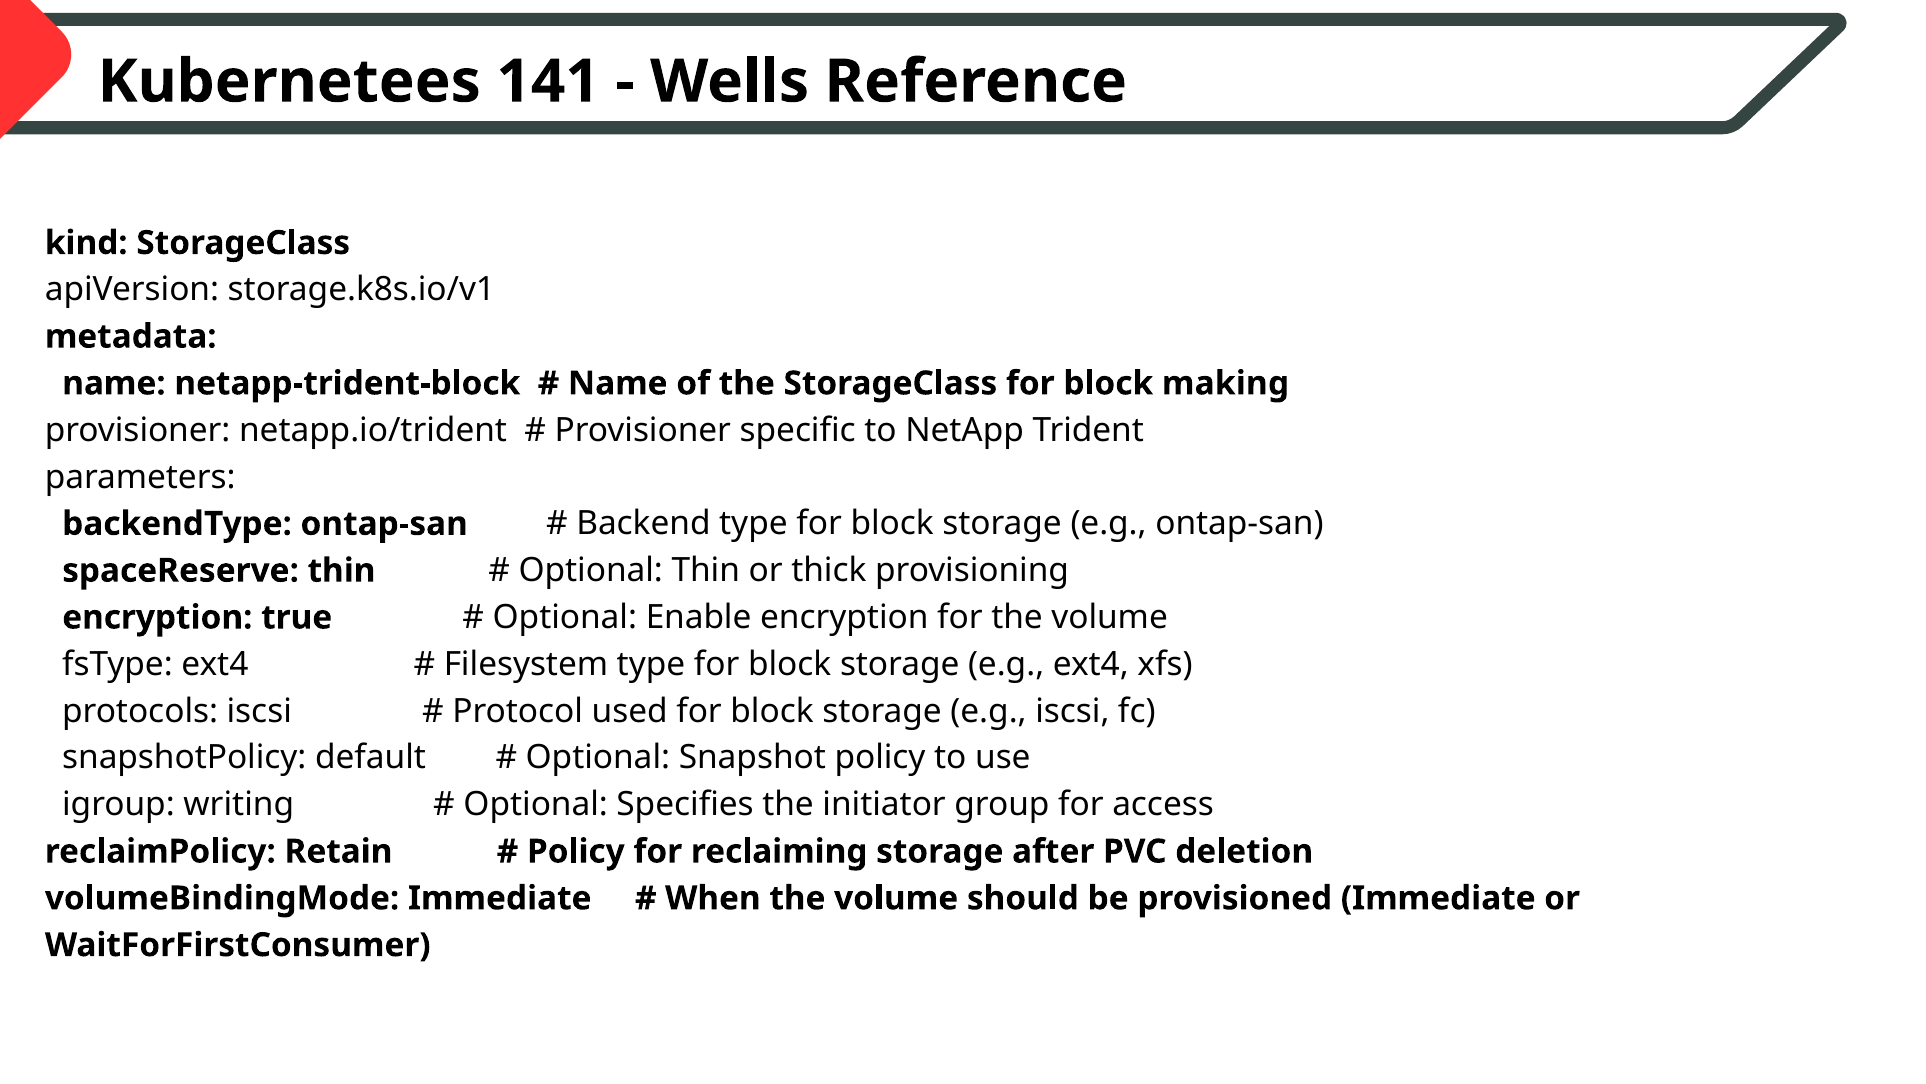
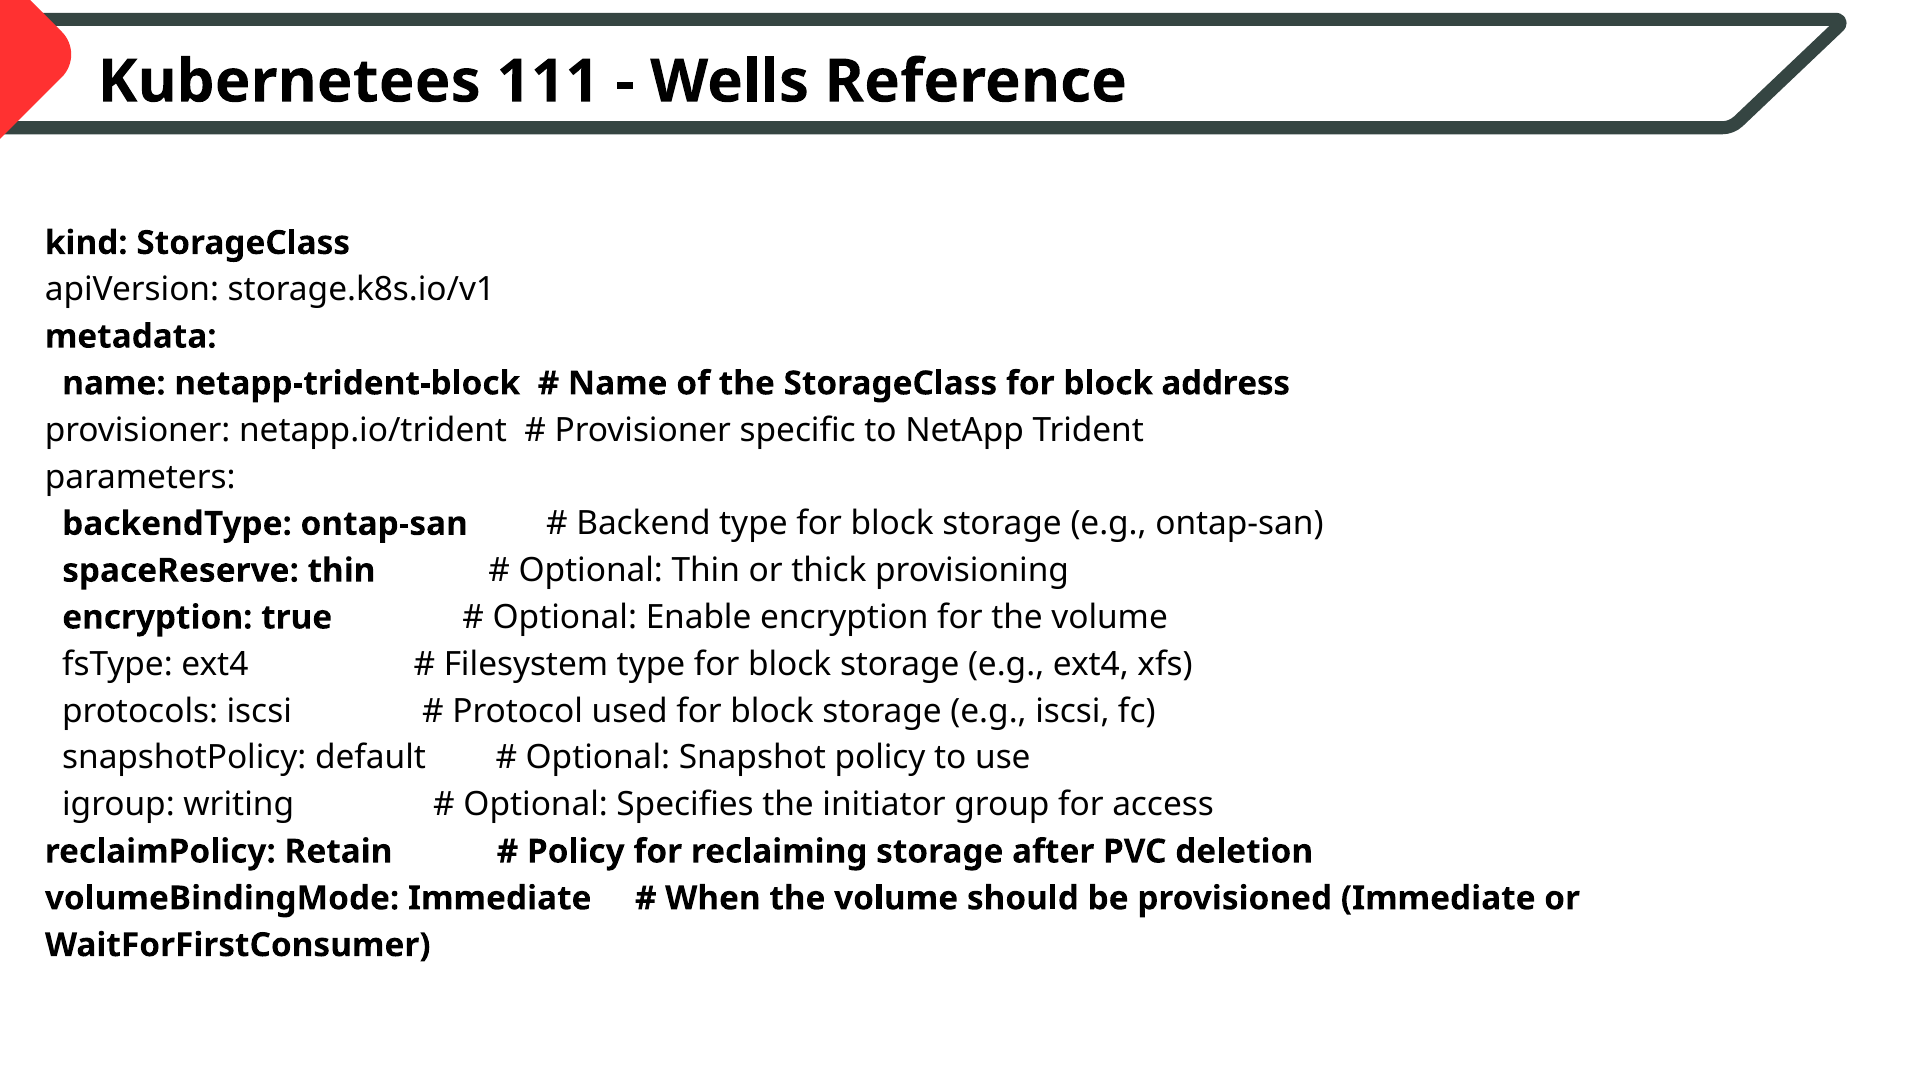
141: 141 -> 111
making: making -> address
